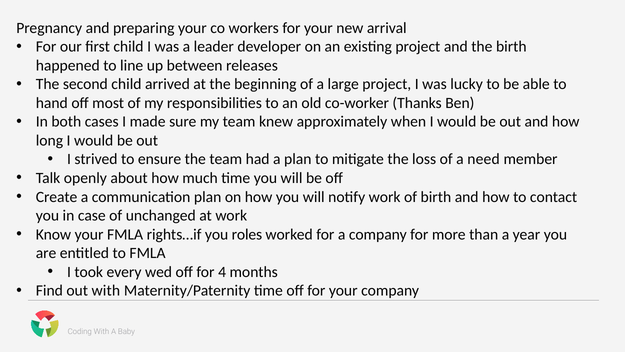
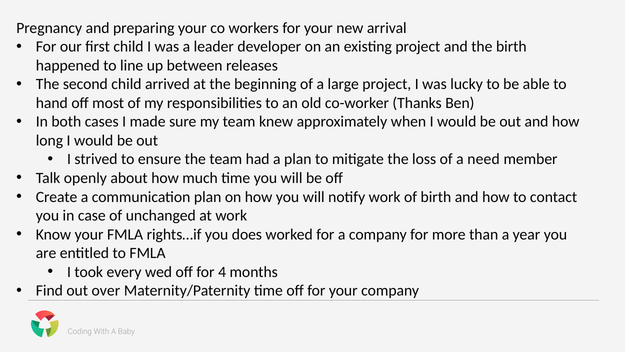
roles: roles -> does
out with: with -> over
